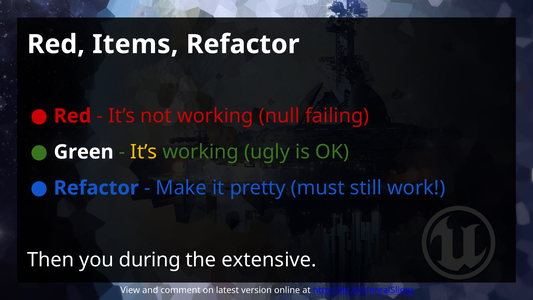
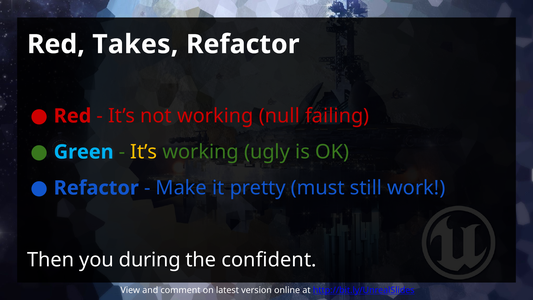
Items: Items -> Takes
Green colour: white -> light blue
extensive: extensive -> confident
